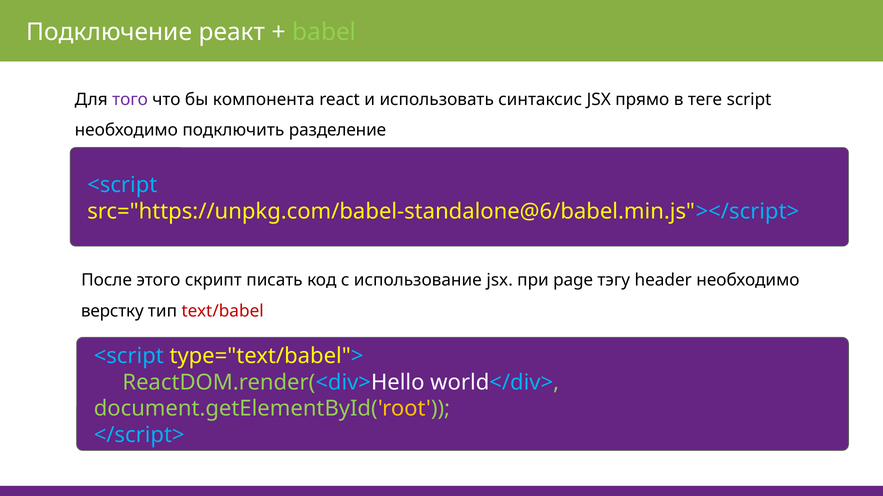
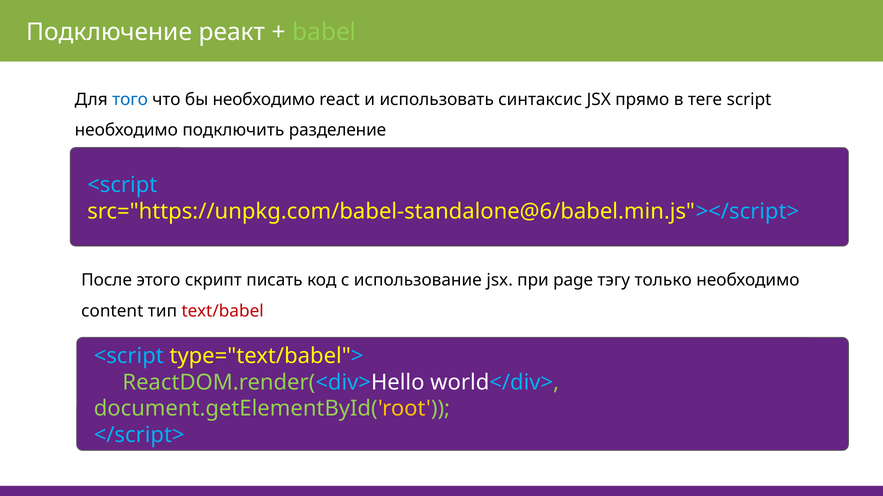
того colour: purple -> blue
бы компонента: компонента -> необходимо
header: header -> только
верстку: верстку -> content
